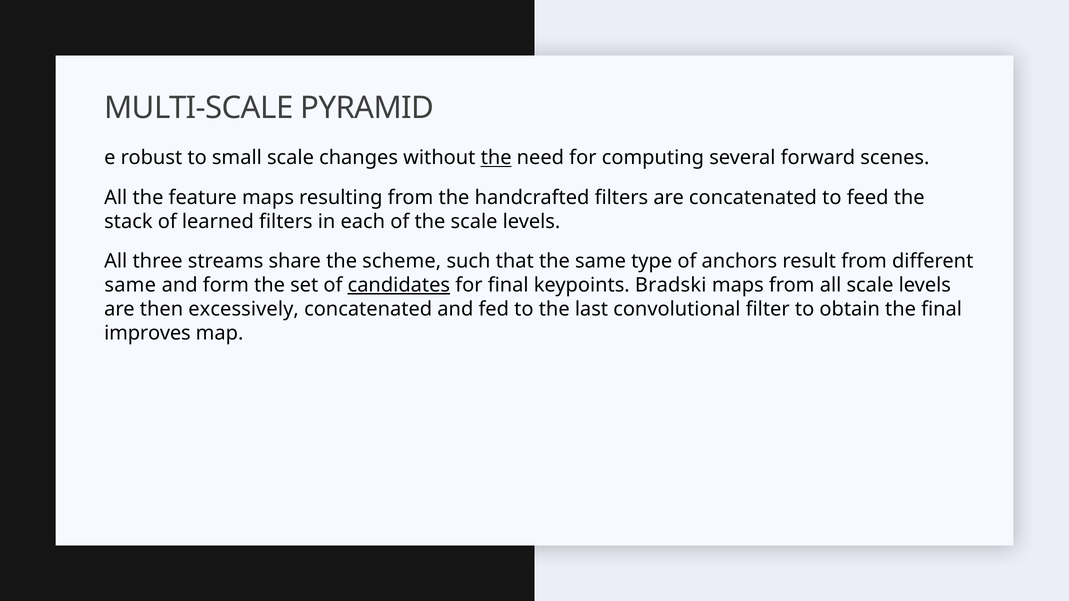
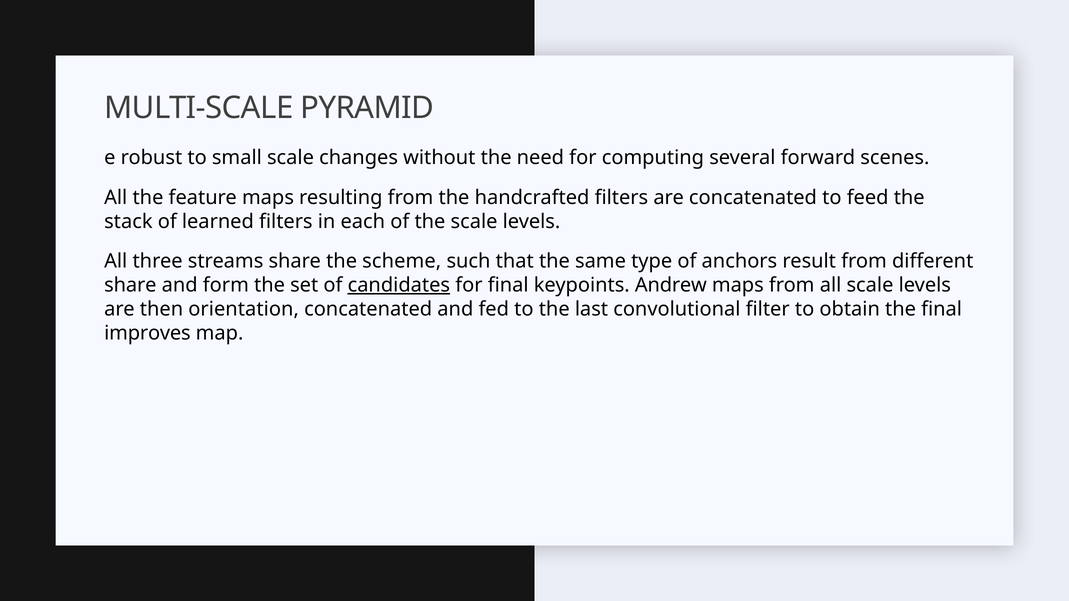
the at (496, 158) underline: present -> none
same at (130, 285): same -> share
Bradski: Bradski -> Andrew
excessively: excessively -> orientation
